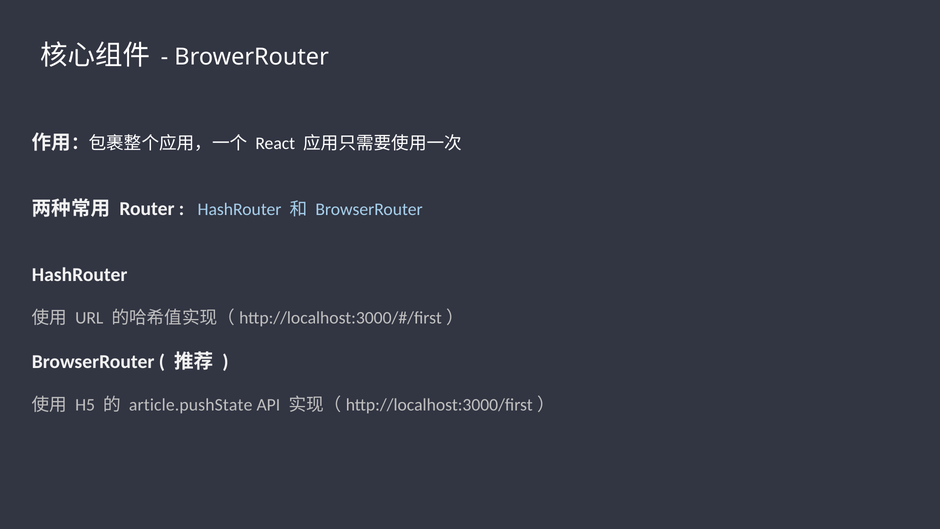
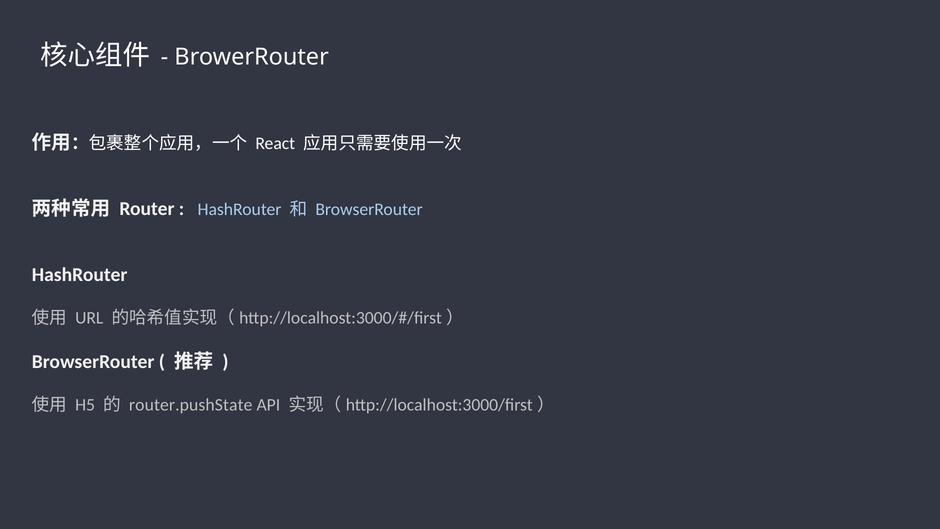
article.pushState: article.pushState -> router.pushState
